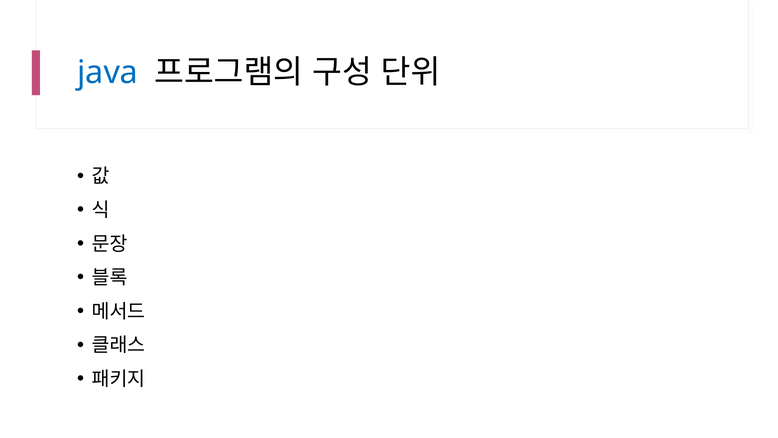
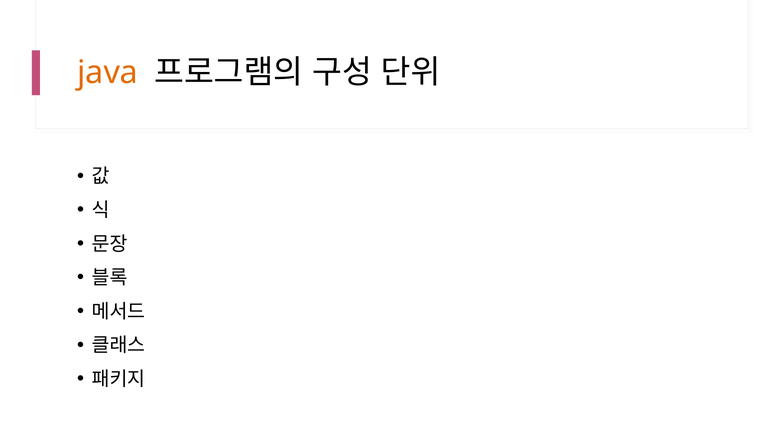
java colour: blue -> orange
